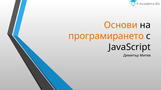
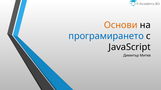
програмирането colour: orange -> blue
